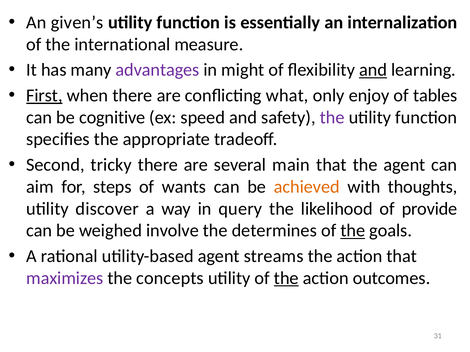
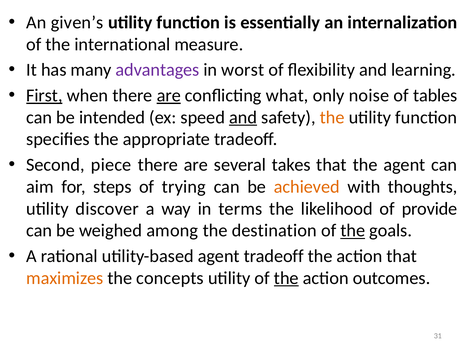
might: might -> worst
and at (373, 70) underline: present -> none
are at (169, 96) underline: none -> present
enjoy: enjoy -> noise
cognitive: cognitive -> intended
and at (243, 118) underline: none -> present
the at (332, 118) colour: purple -> orange
tricky: tricky -> piece
main: main -> takes
wants: wants -> trying
query: query -> terms
involve: involve -> among
determines: determines -> destination
agent streams: streams -> tradeoff
maximizes colour: purple -> orange
